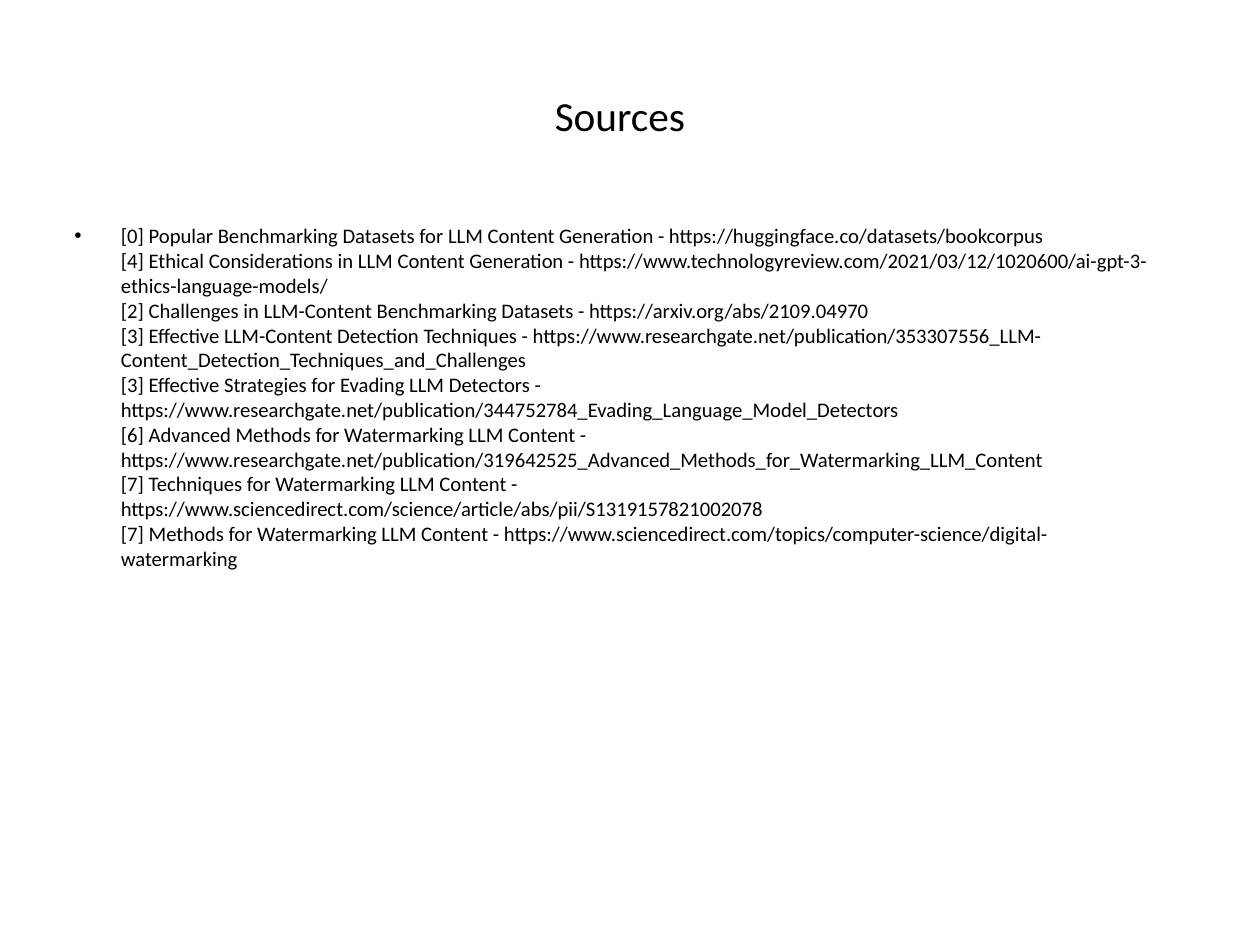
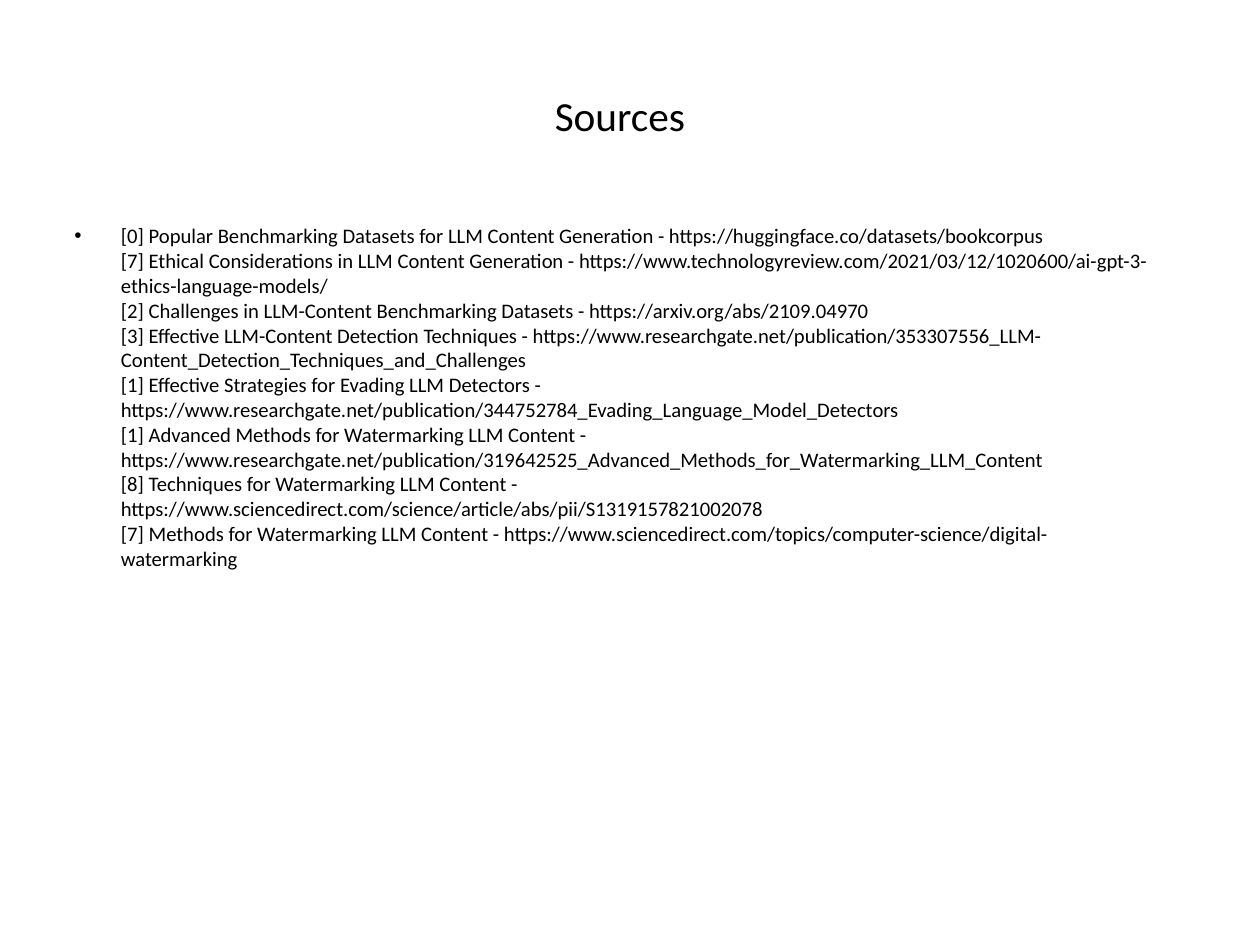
4 at (132, 262): 4 -> 7
3 at (132, 386): 3 -> 1
6 at (132, 435): 6 -> 1
7 at (132, 485): 7 -> 8
